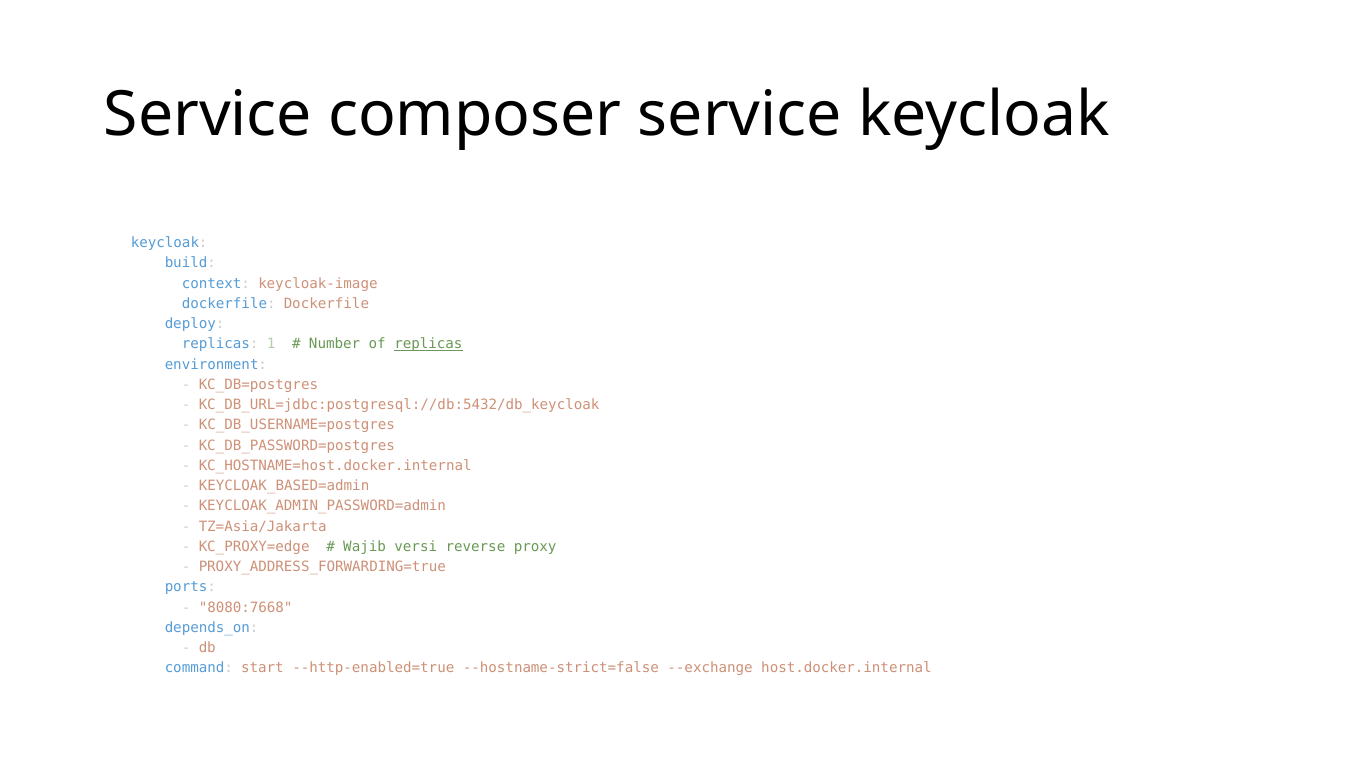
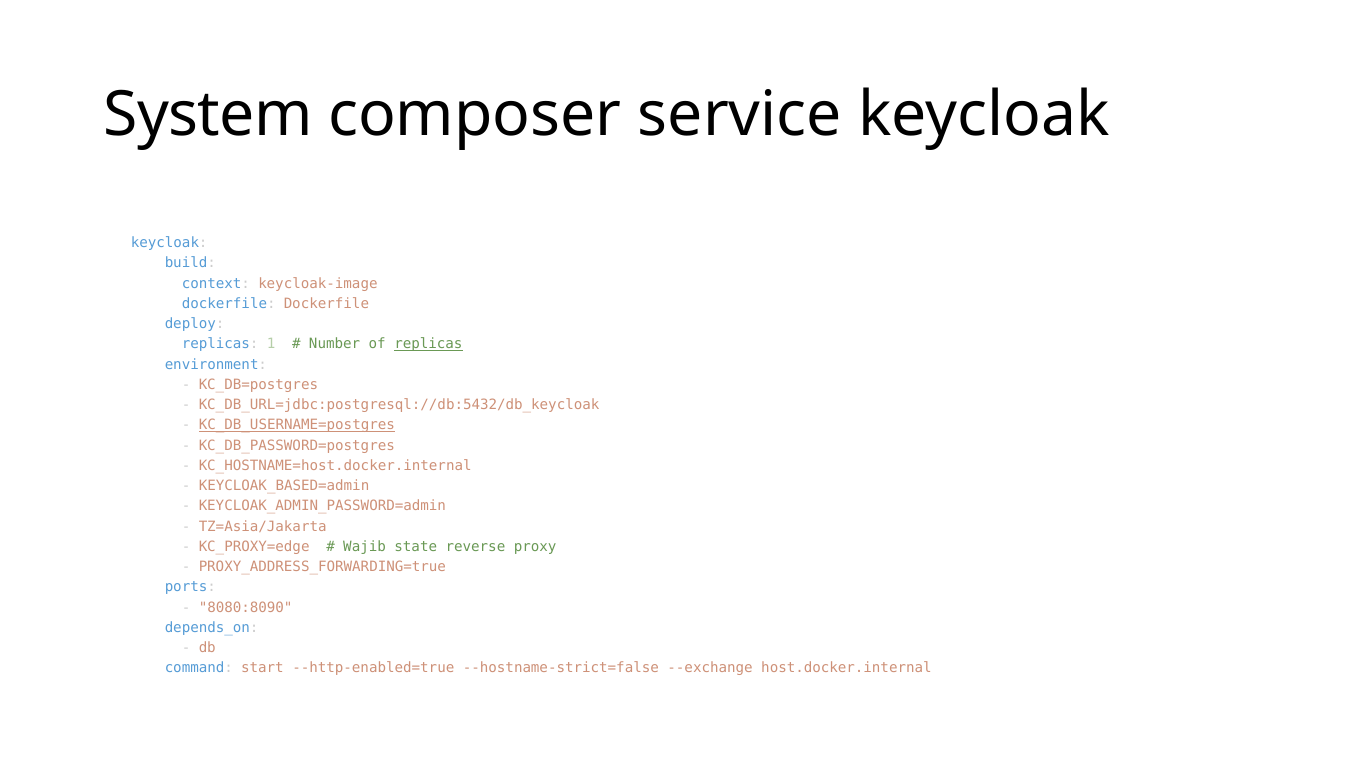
Service at (208, 115): Service -> System
KC_DB_USERNAME=postgres underline: none -> present
versi: versi -> state
8080:7668: 8080:7668 -> 8080:8090
